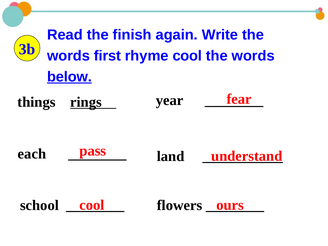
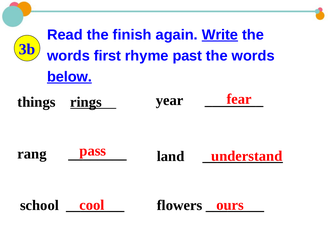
Write underline: none -> present
rhyme cool: cool -> past
each: each -> rang
